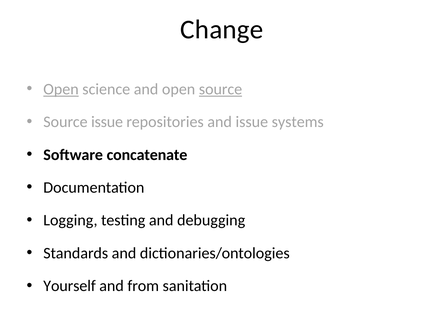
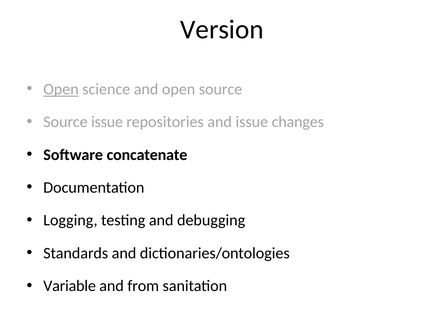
Change: Change -> Version
source at (221, 89) underline: present -> none
systems: systems -> changes
Yourself: Yourself -> Variable
